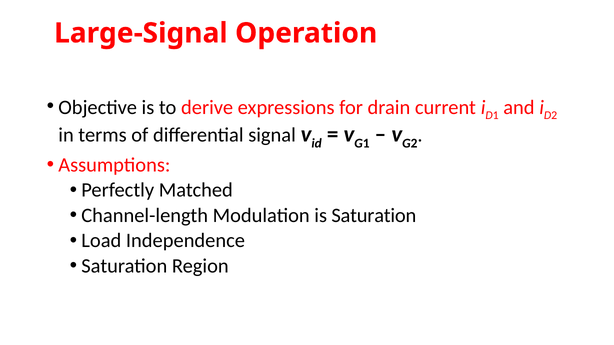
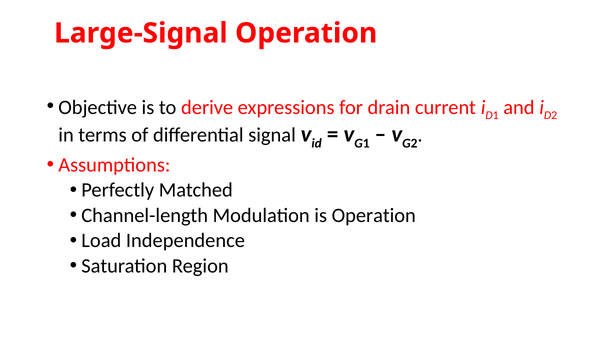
is Saturation: Saturation -> Operation
